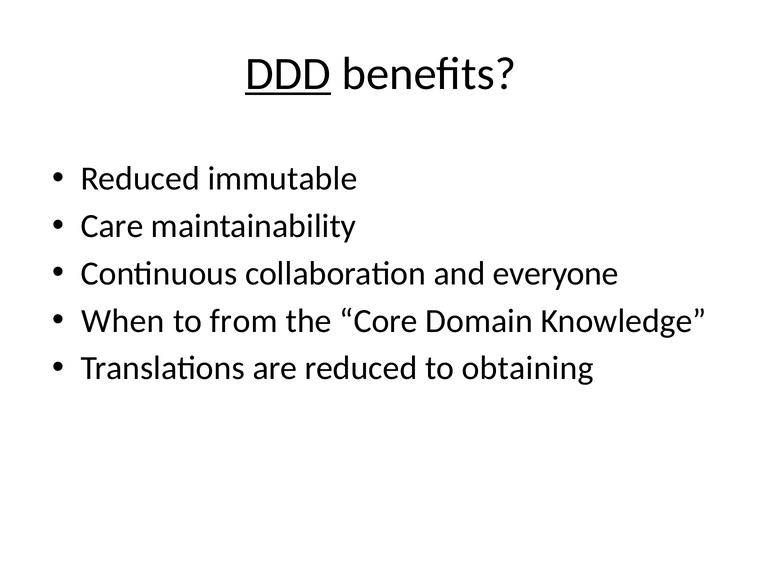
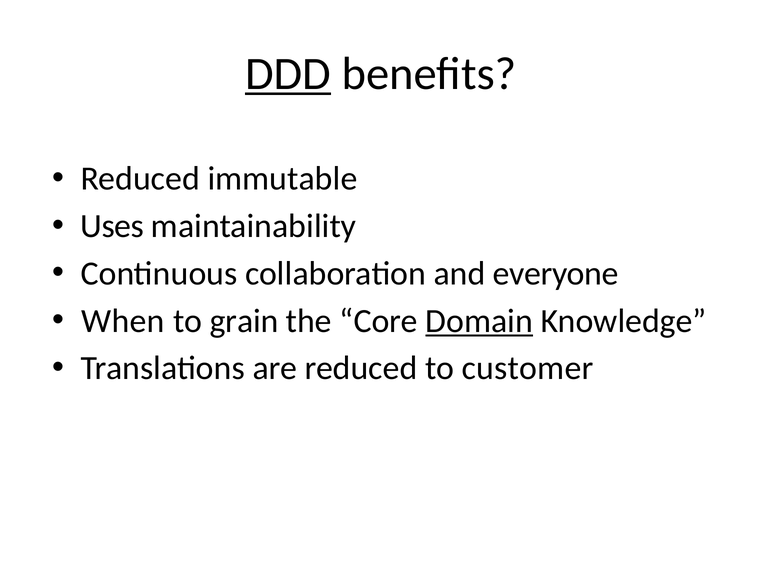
Care: Care -> Uses
from: from -> grain
Domain underline: none -> present
obtaining: obtaining -> customer
